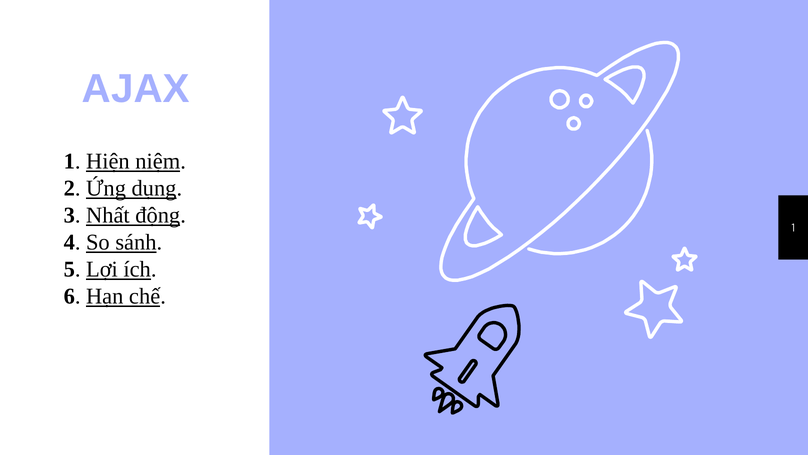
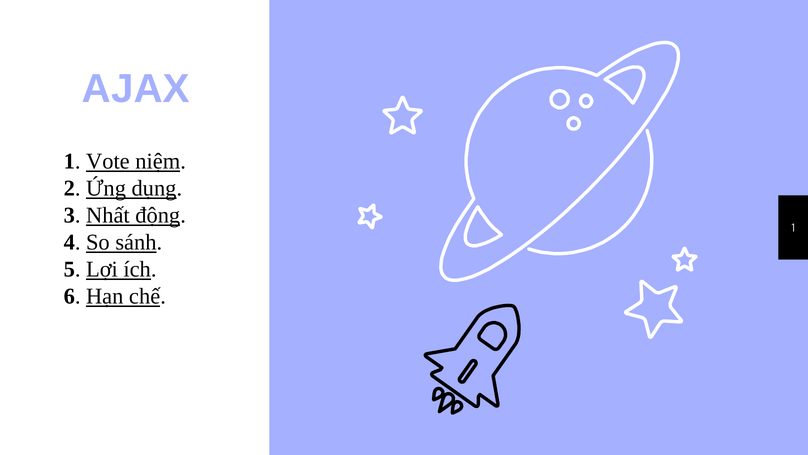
Hiện: Hiện -> Vote
